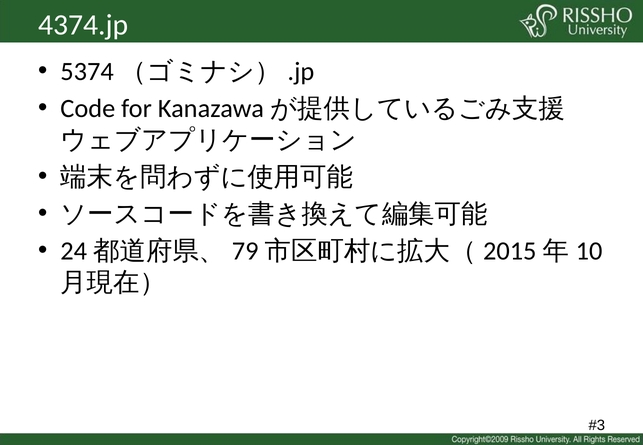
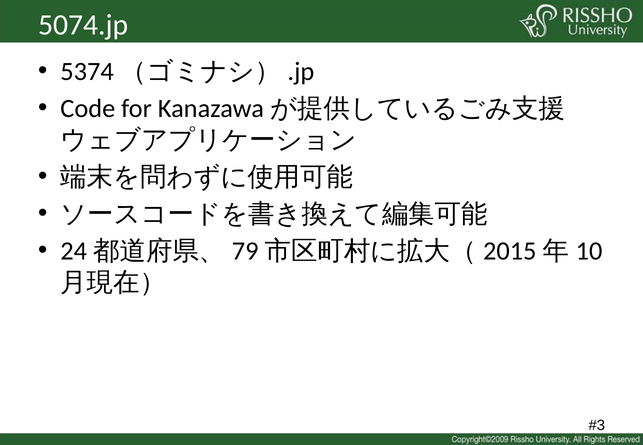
4374.jp: 4374.jp -> 5074.jp
